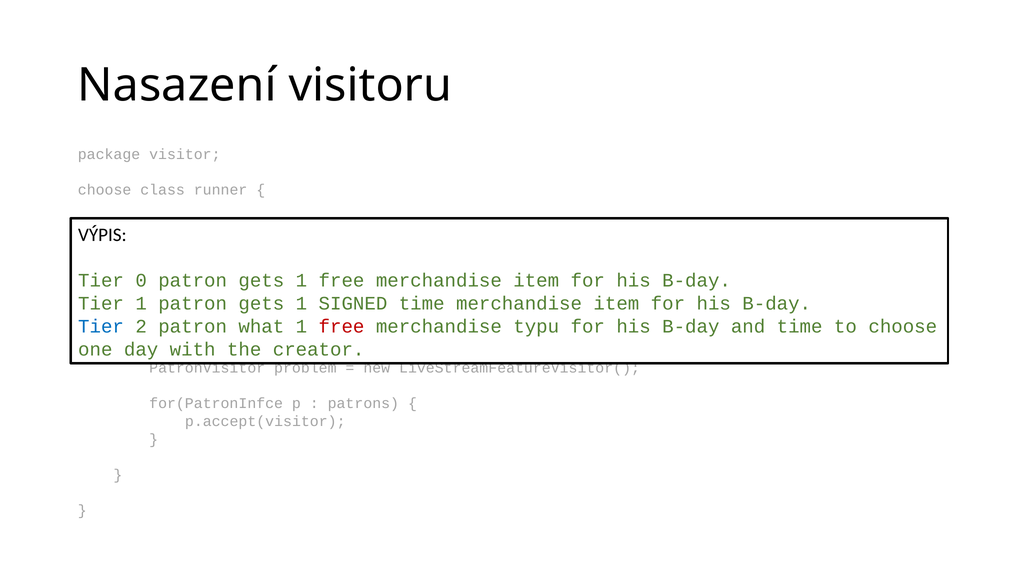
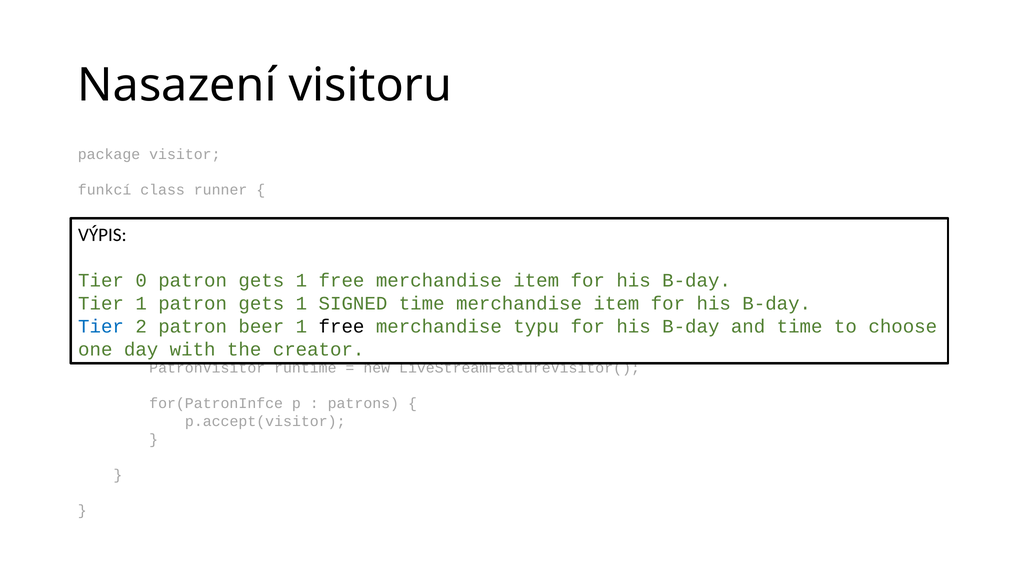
choose at (105, 190): choose -> funkcí
what: what -> beer
free at (342, 327) colour: red -> black
problém: problém -> runtime
